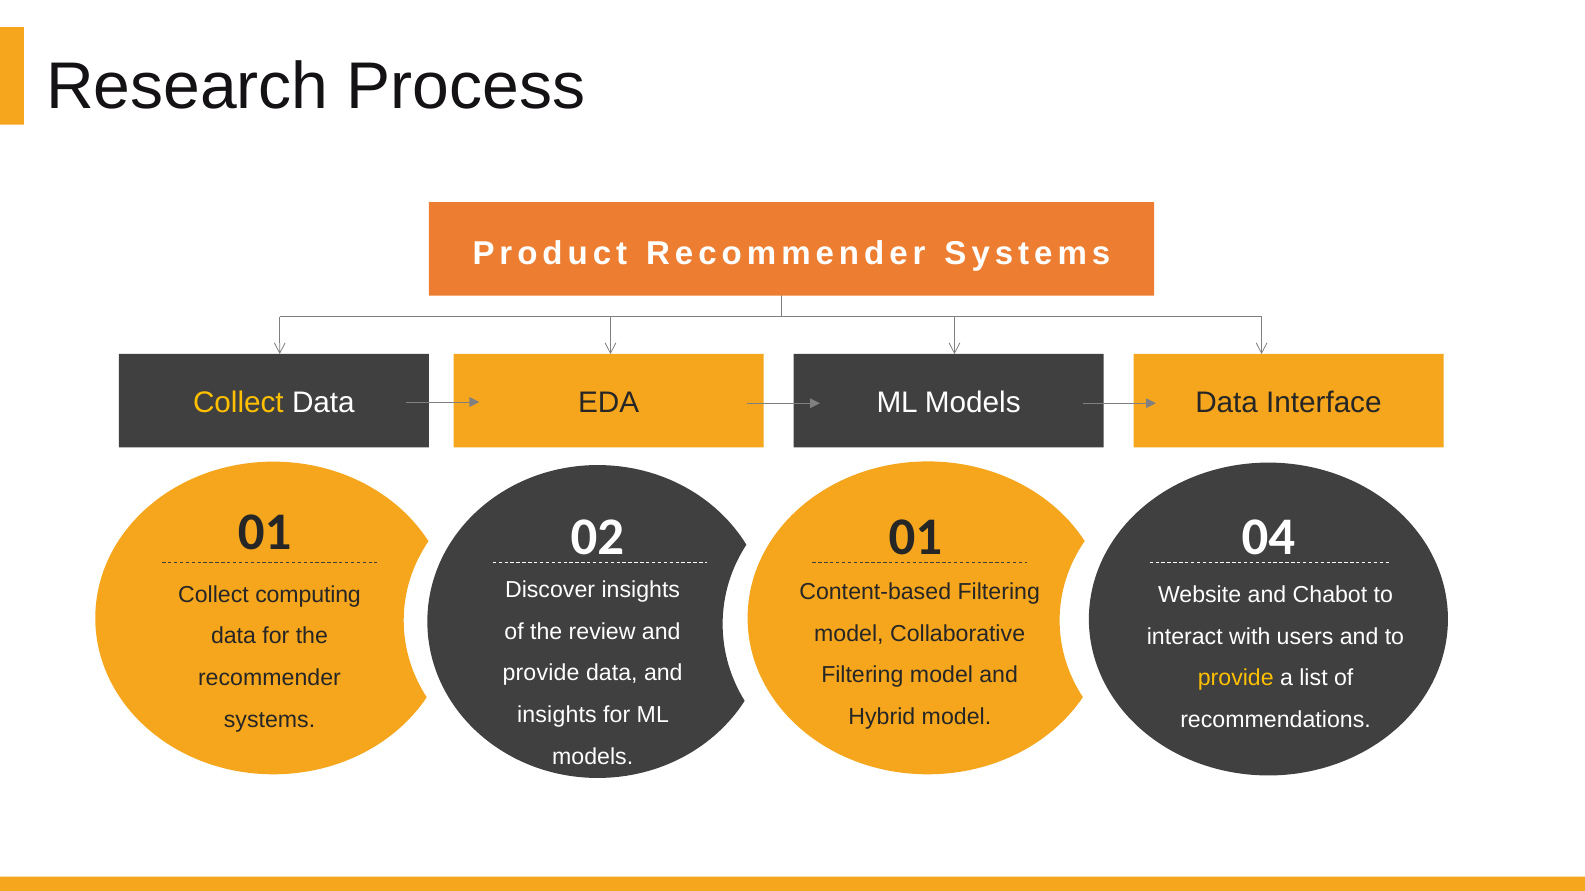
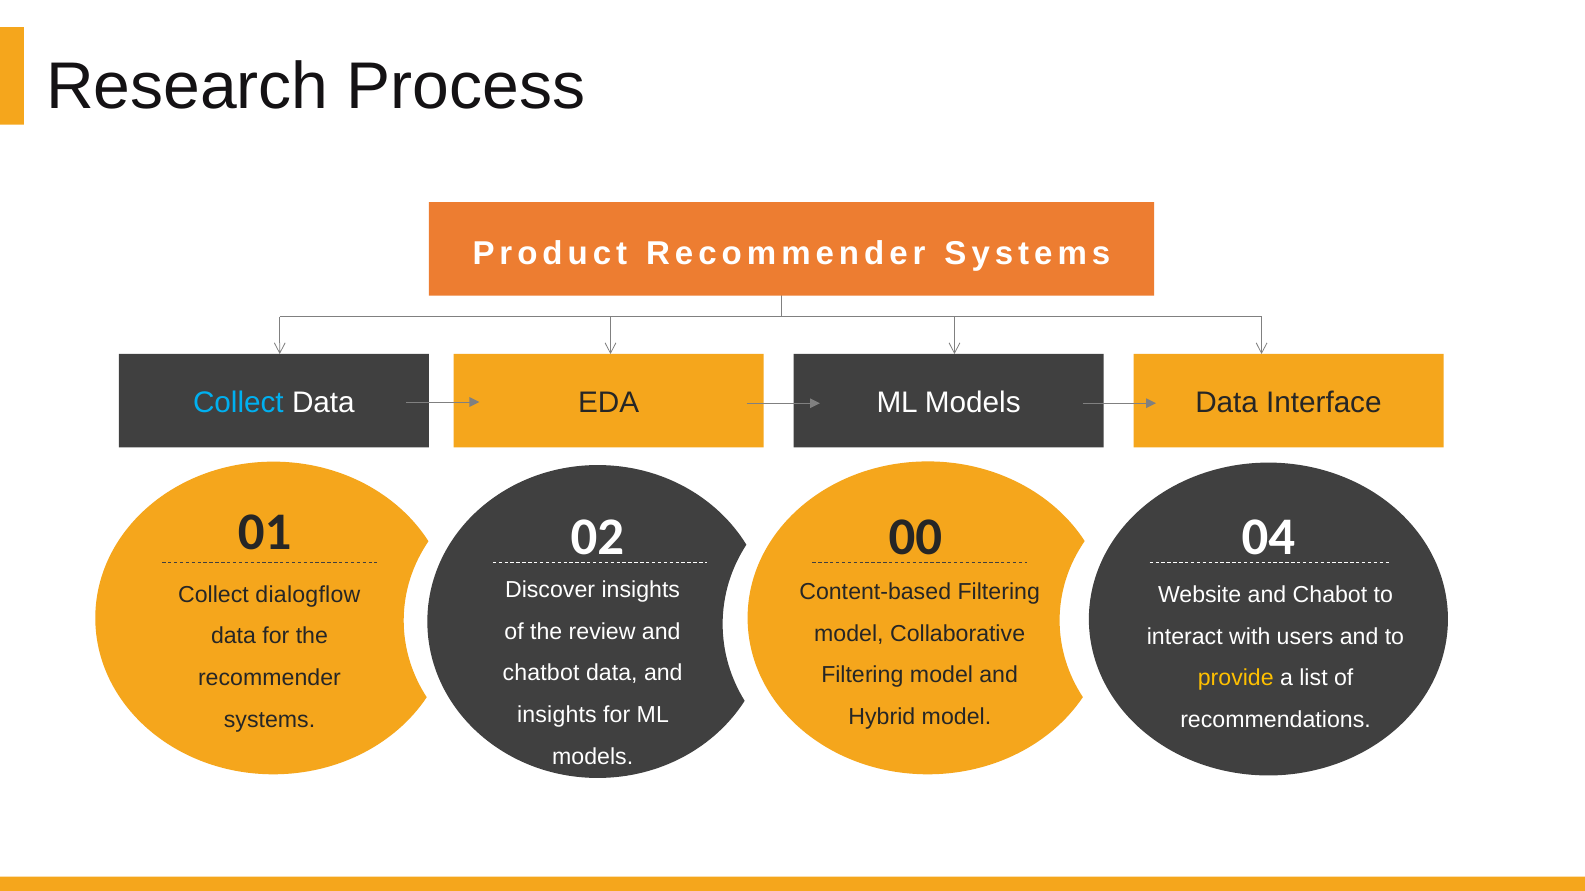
Collect at (238, 403) colour: yellow -> light blue
02 01: 01 -> 00
computing: computing -> dialogflow
provide at (541, 674): provide -> chatbot
